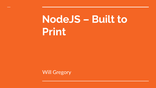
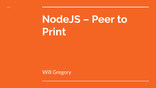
Built: Built -> Peer
